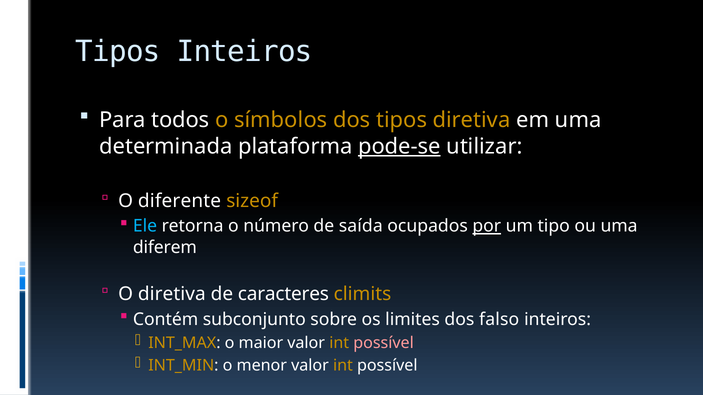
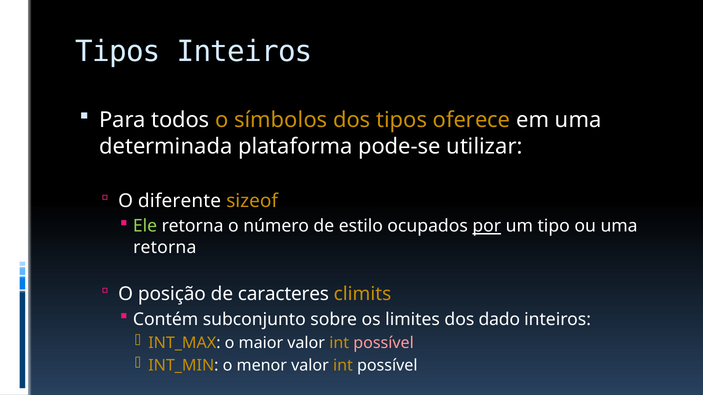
tipos diretiva: diretiva -> oferece
pode-se underline: present -> none
Ele colour: light blue -> light green
saída: saída -> estilo
diferem at (165, 248): diferem -> retorna
O diretiva: diretiva -> posição
falso: falso -> dado
